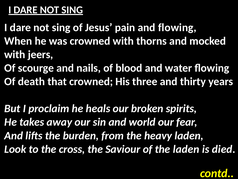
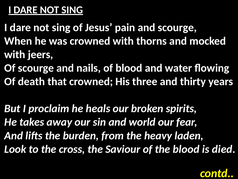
and flowing: flowing -> scourge
the laden: laden -> blood
